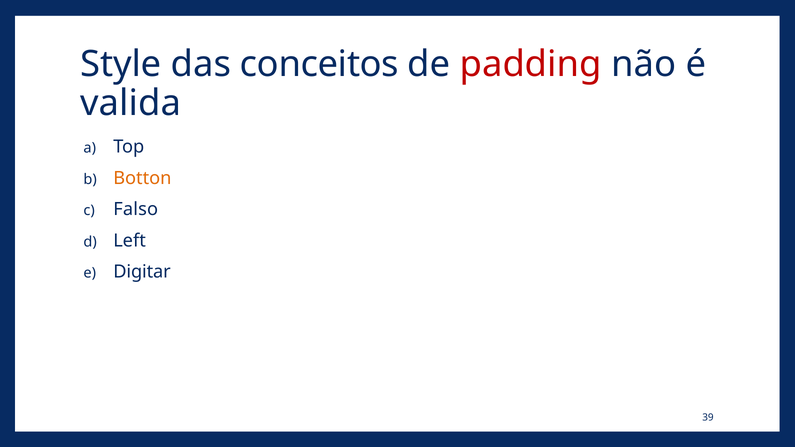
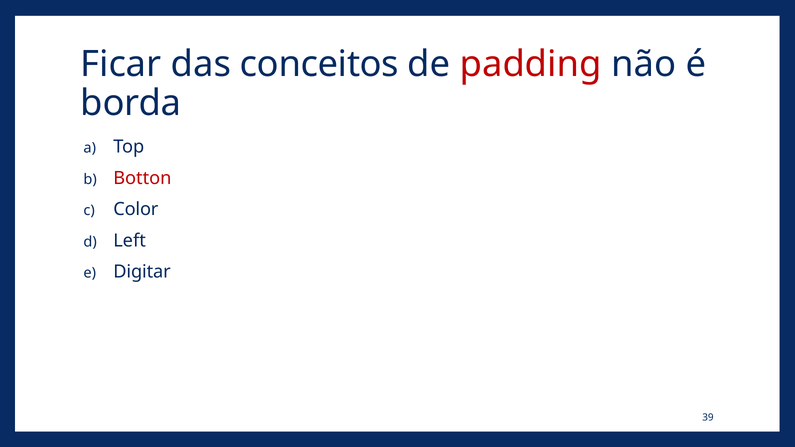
Style: Style -> Ficar
valida: valida -> borda
Botton colour: orange -> red
Falso: Falso -> Color
